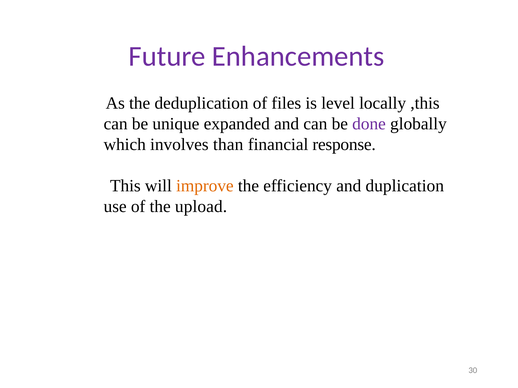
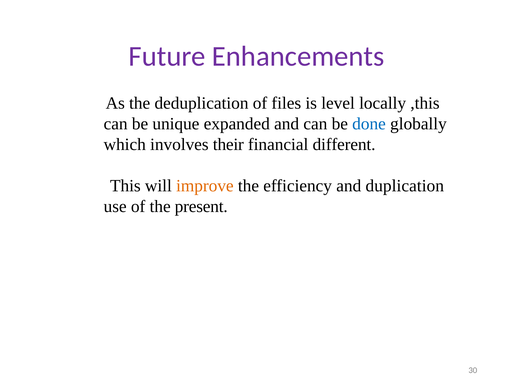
done colour: purple -> blue
than: than -> their
response: response -> different
upload: upload -> present
